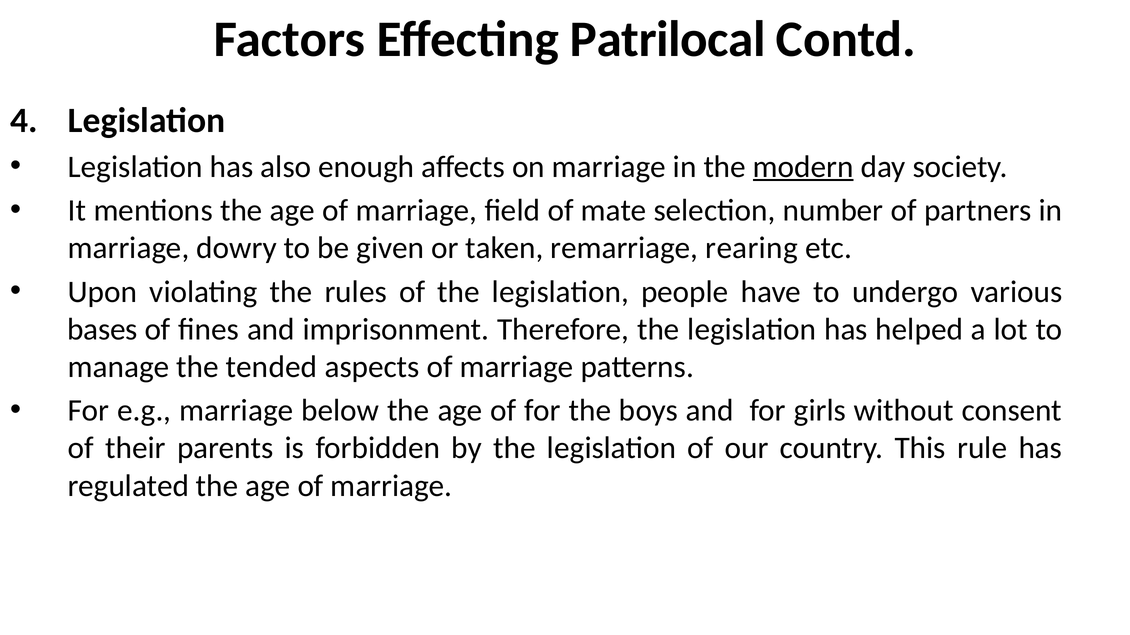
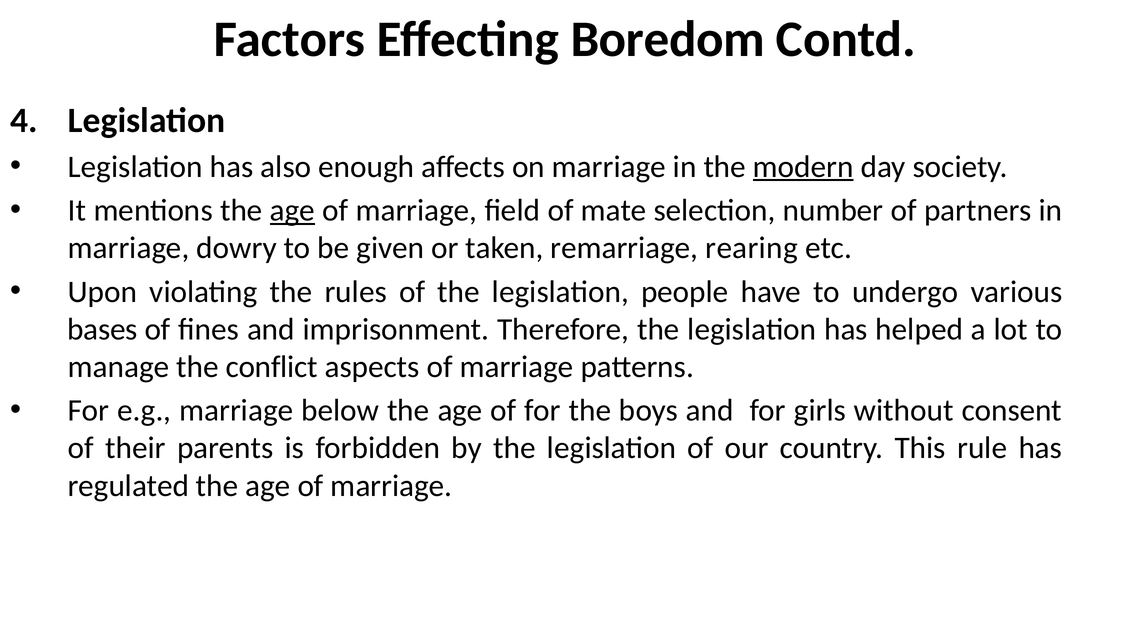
Patrilocal: Patrilocal -> Boredom
age at (292, 211) underline: none -> present
tended: tended -> conflict
